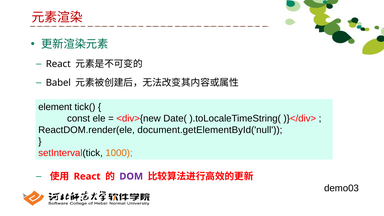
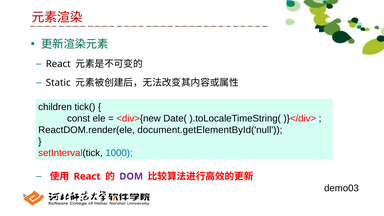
Babel: Babel -> Static
element: element -> children
1000 colour: orange -> blue
